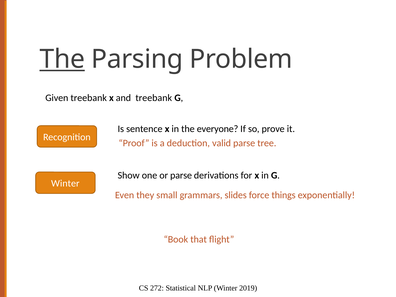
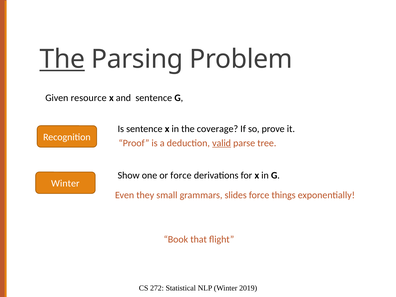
Given treebank: treebank -> resource
and treebank: treebank -> sentence
everyone: everyone -> coverage
valid underline: none -> present
or parse: parse -> force
